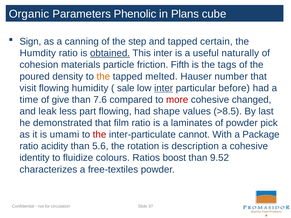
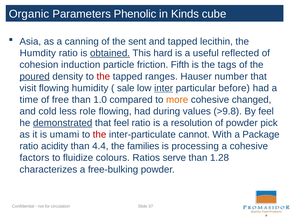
Plans: Plans -> Kinds
Sign: Sign -> Asia
step: step -> sent
certain: certain -> lecithin
This inter: inter -> hard
naturally: naturally -> reflected
materials: materials -> induction
poured underline: none -> present
the at (103, 76) colour: orange -> red
melted: melted -> ranges
give: give -> free
7.6: 7.6 -> 1.0
more colour: red -> orange
leak: leak -> cold
part: part -> role
shape: shape -> during
>8.5: >8.5 -> >9.8
By last: last -> feel
demonstrated underline: none -> present
that film: film -> feel
laminates: laminates -> resolution
5.6: 5.6 -> 4.4
rotation: rotation -> families
description: description -> processing
identity: identity -> factors
boost: boost -> serve
9.52: 9.52 -> 1.28
free-textiles: free-textiles -> free-bulking
